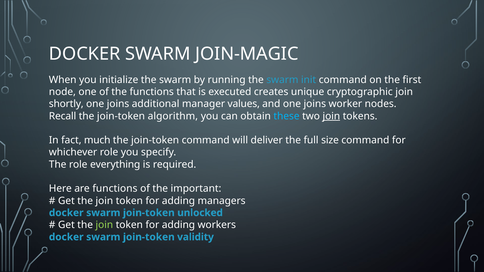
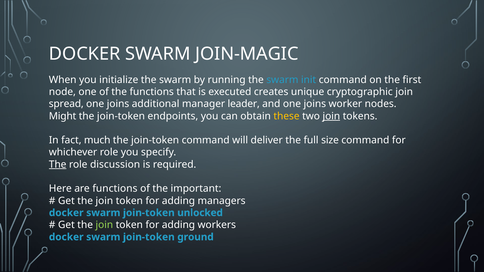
shortly: shortly -> spread
values: values -> leader
Recall: Recall -> Might
algorithm: algorithm -> endpoints
these colour: light blue -> yellow
The at (58, 165) underline: none -> present
everything: everything -> discussion
validity: validity -> ground
